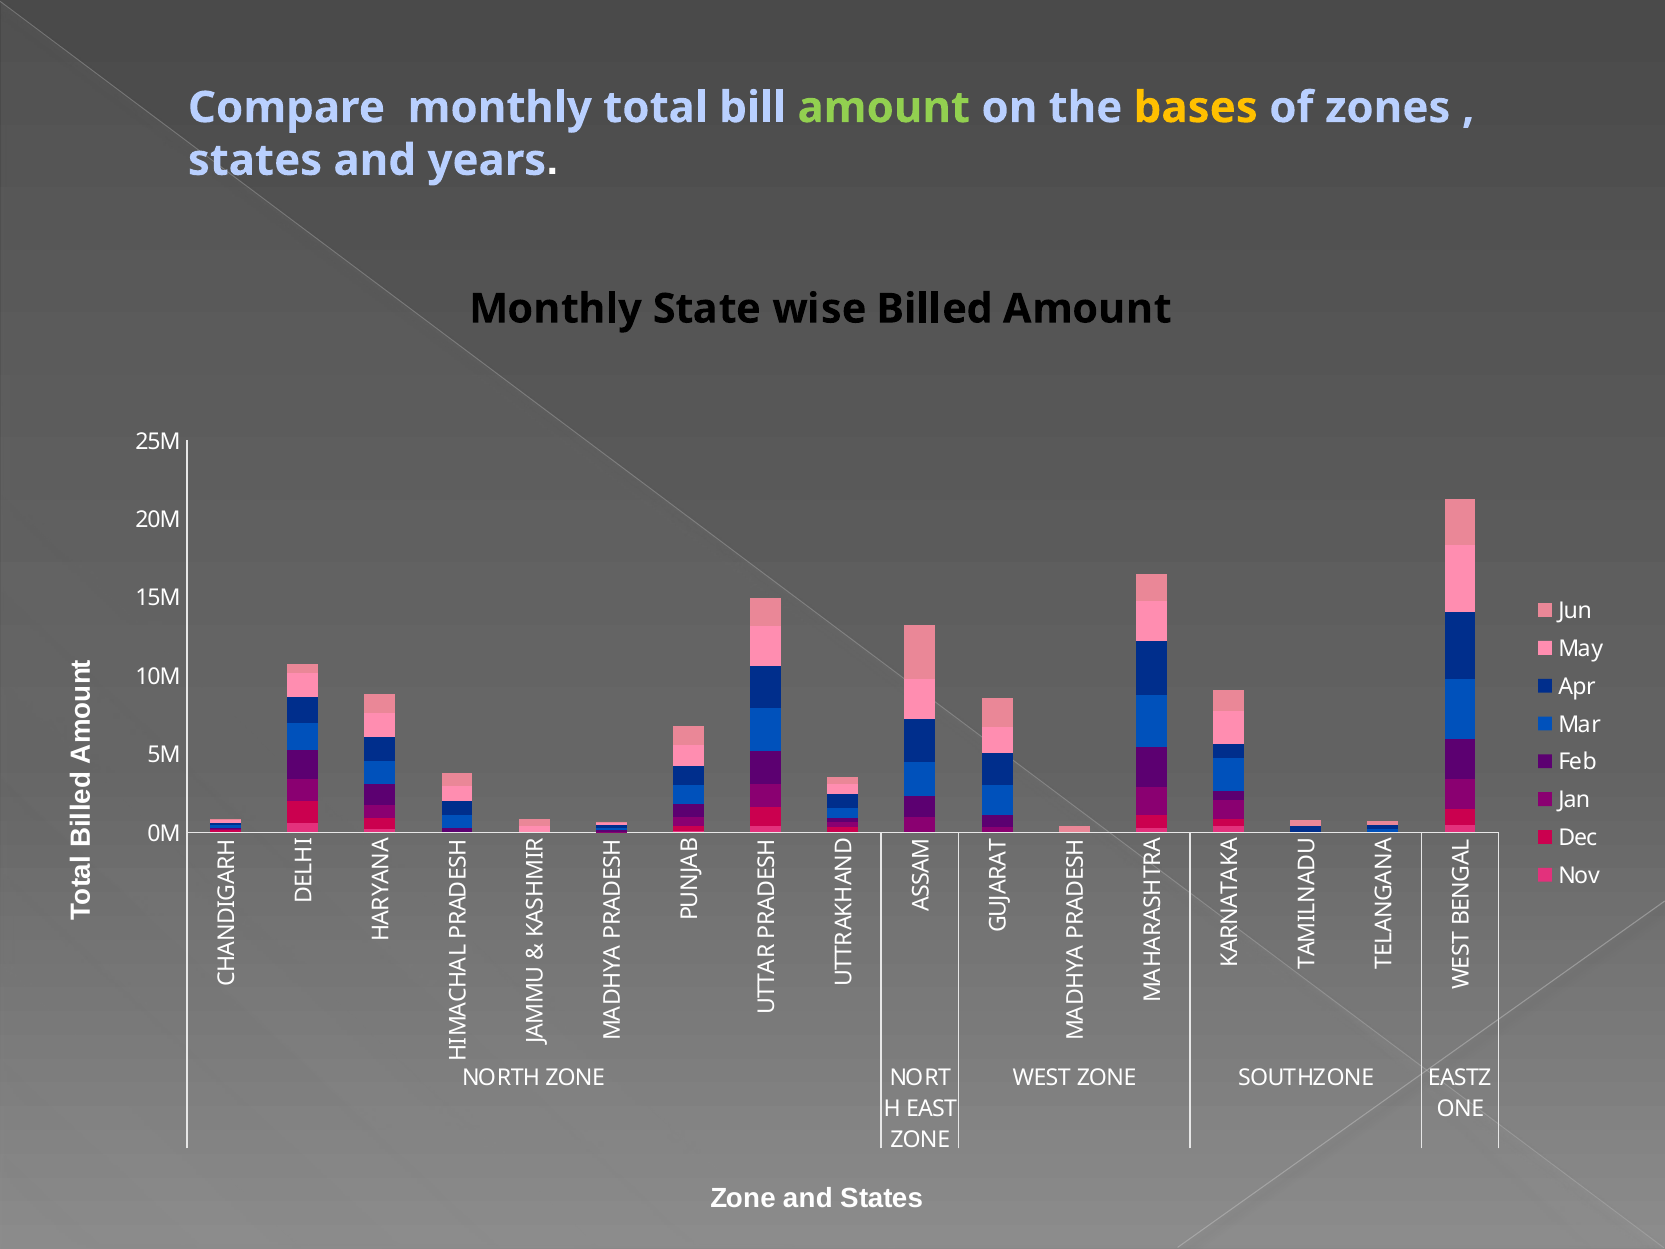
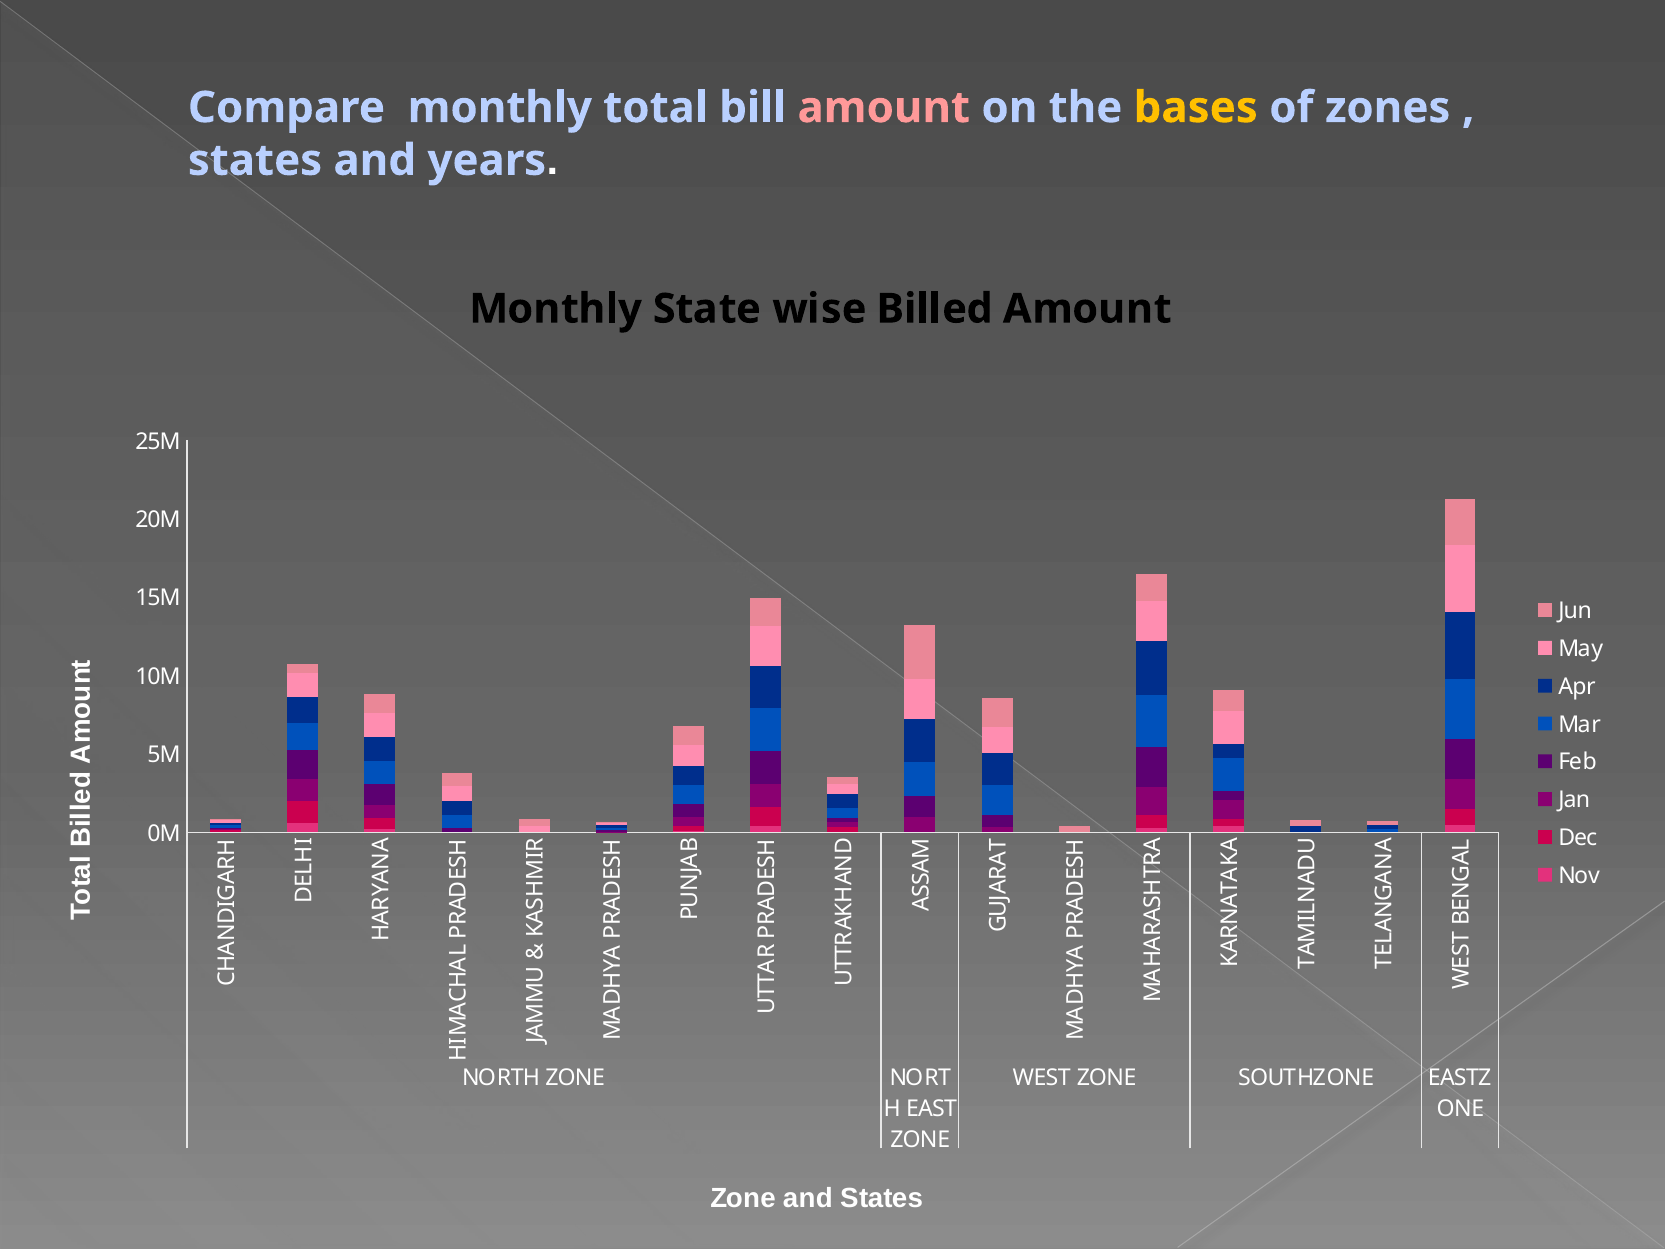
amount at (884, 108) colour: light green -> pink
